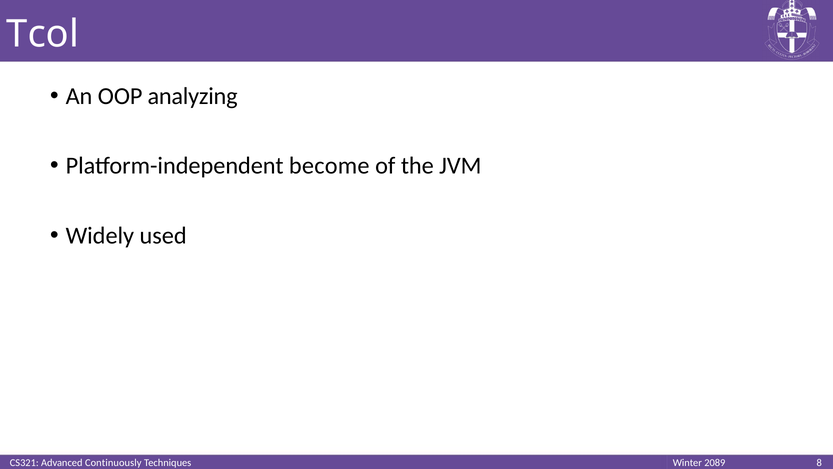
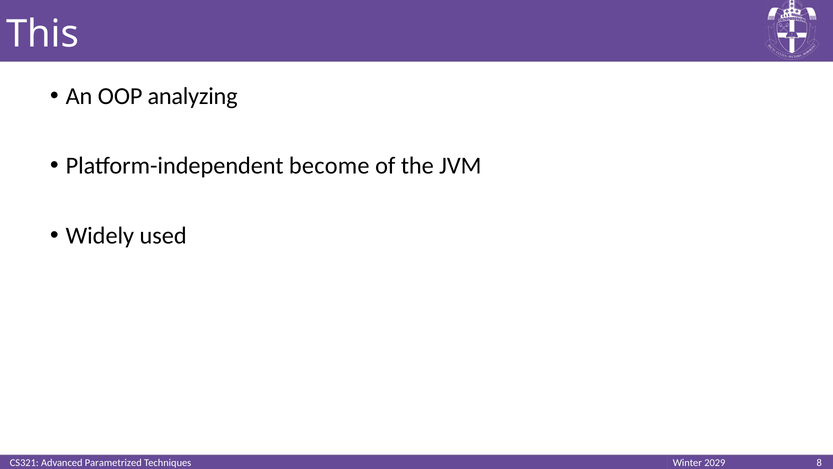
Tcol: Tcol -> This
Continuously: Continuously -> Parametrized
2089: 2089 -> 2029
